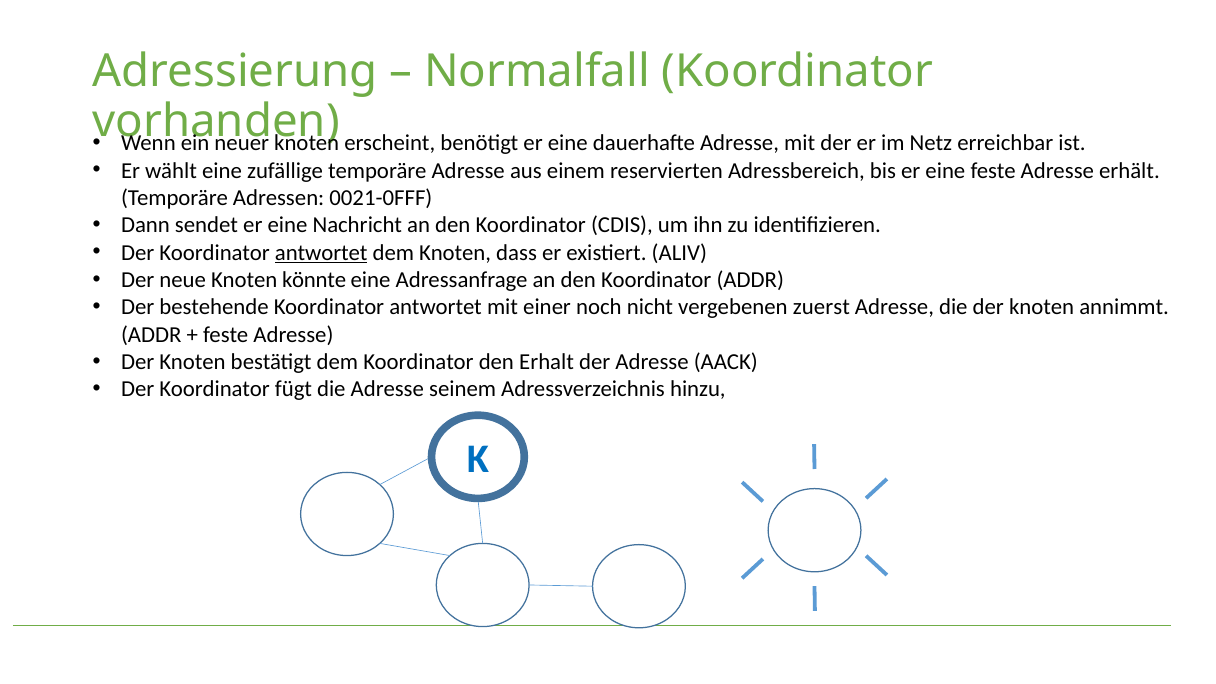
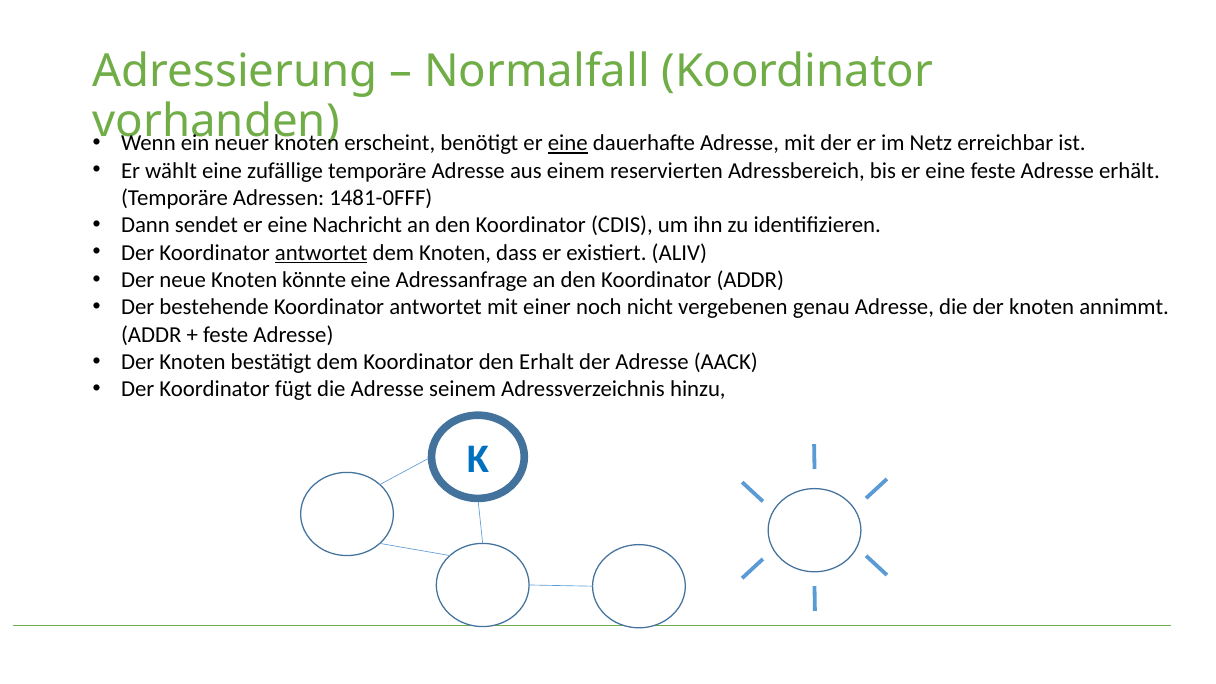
eine at (568, 143) underline: none -> present
0021-0FFF: 0021-0FFF -> 1481-0FFF
zuerst: zuerst -> genau
